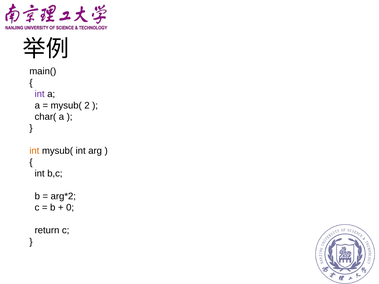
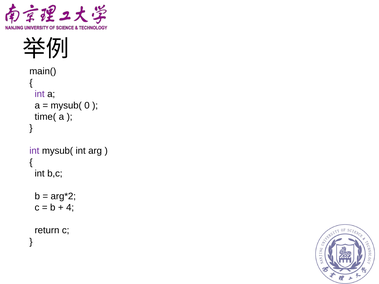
2: 2 -> 0
char(: char( -> time(
int at (34, 151) colour: orange -> purple
0: 0 -> 4
